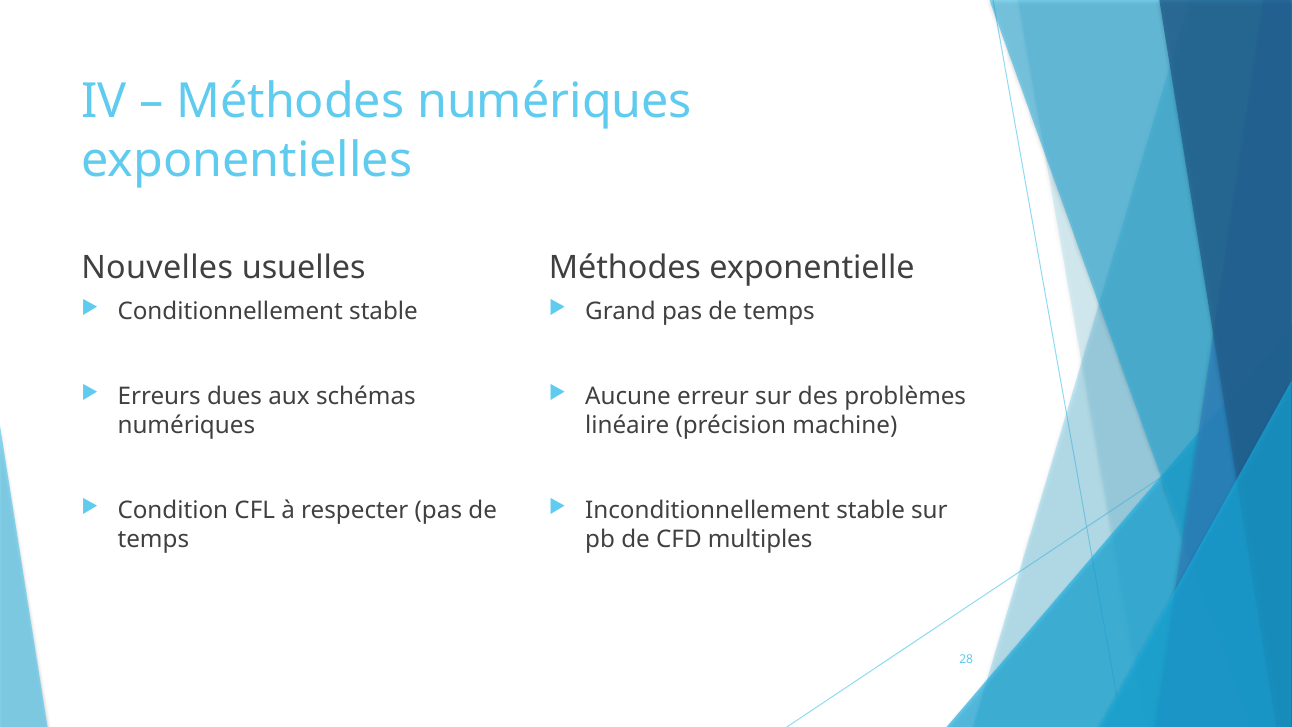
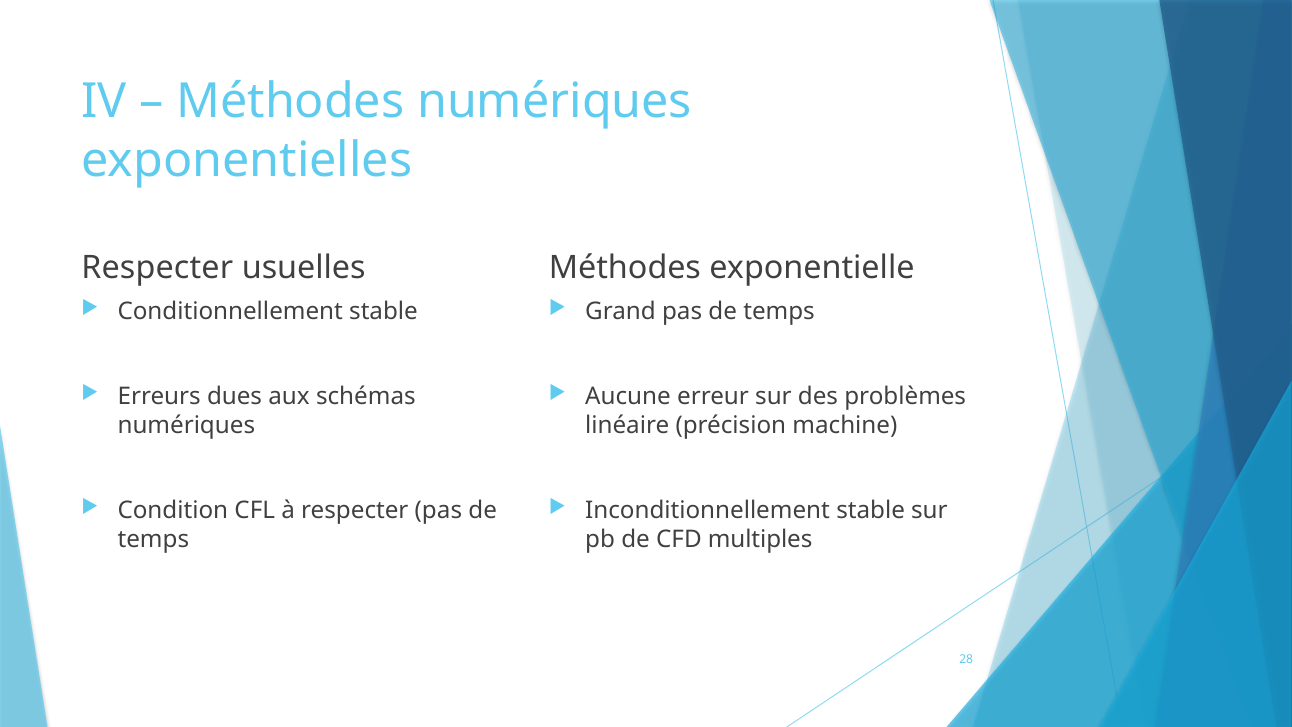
Nouvelles at (157, 268): Nouvelles -> Respecter
